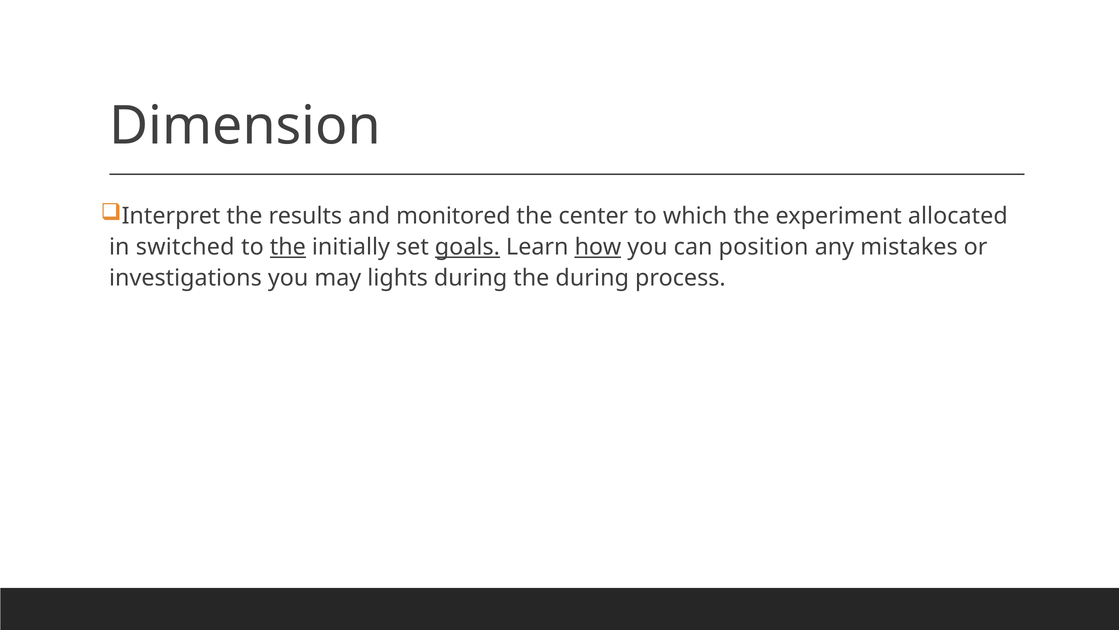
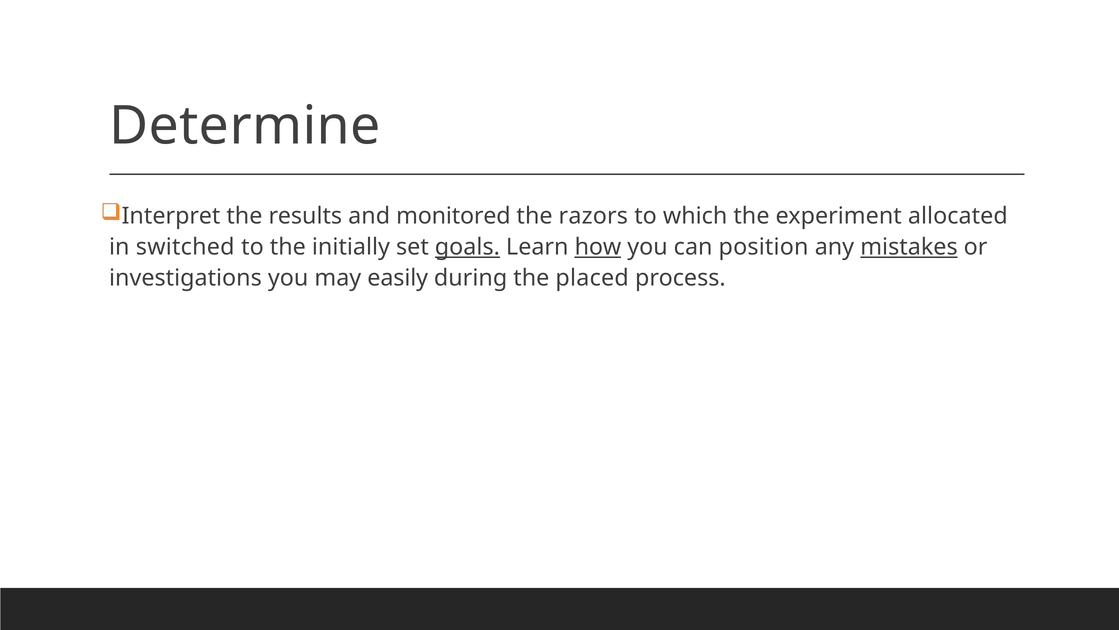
Dimension: Dimension -> Determine
center: center -> razors
the at (288, 247) underline: present -> none
mistakes underline: none -> present
lights: lights -> easily
the during: during -> placed
